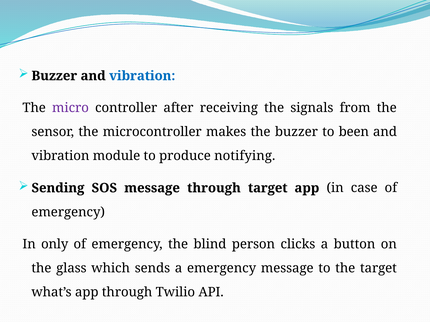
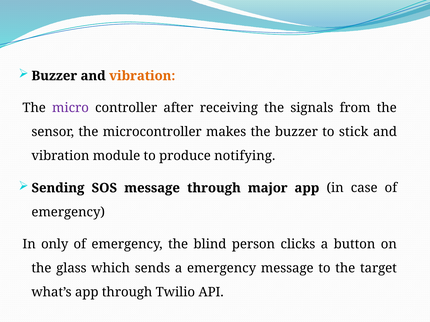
vibration at (142, 76) colour: blue -> orange
been: been -> stick
through target: target -> major
